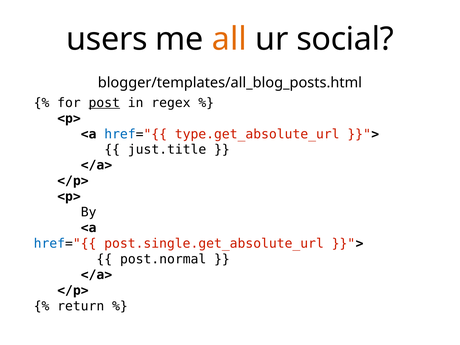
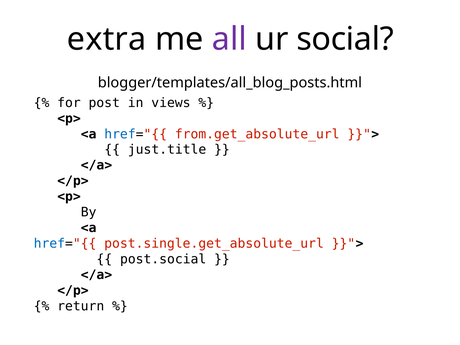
users: users -> extra
all colour: orange -> purple
post underline: present -> none
regex: regex -> views
type.get_absolute_url: type.get_absolute_url -> from.get_absolute_url
post.normal: post.normal -> post.social
